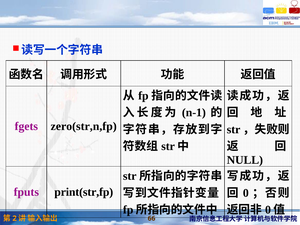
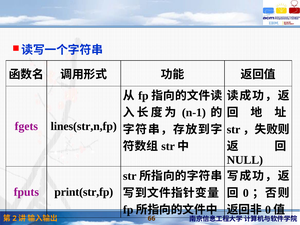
zero(str,n,fp: zero(str,n,fp -> lines(str,n,fp
